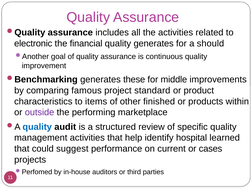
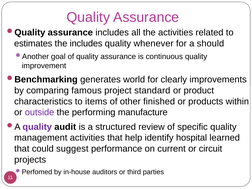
electronic: electronic -> estimates
the financial: financial -> includes
quality generates: generates -> whenever
these: these -> world
middle: middle -> clearly
marketplace: marketplace -> manufacture
quality at (37, 127) colour: blue -> purple
cases: cases -> circuit
